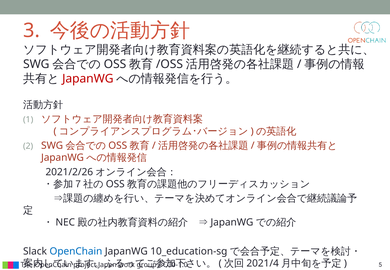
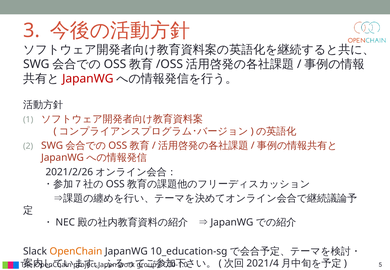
OpenChain at (76, 251) colour: blue -> orange
